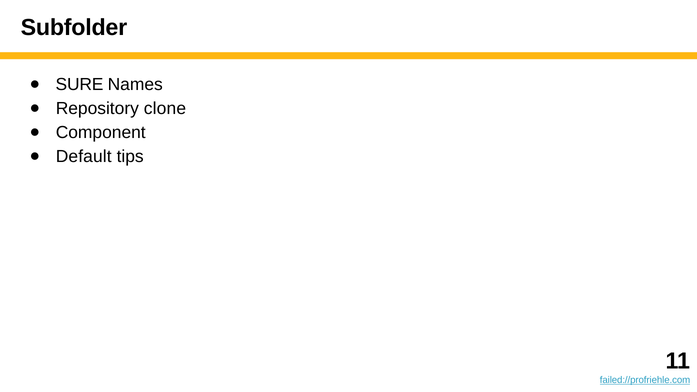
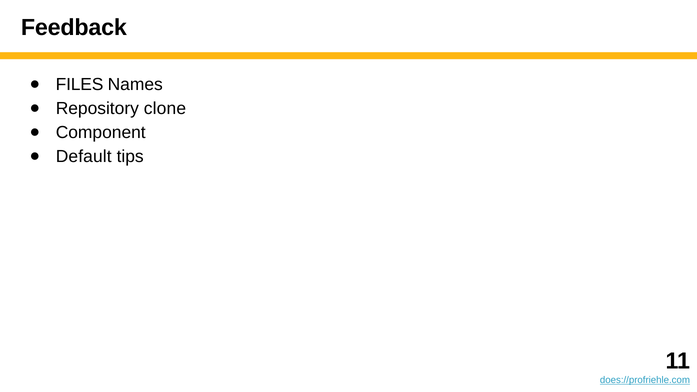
Subfolder: Subfolder -> Feedback
SURE: SURE -> FILES
failed://profriehle.com: failed://profriehle.com -> does://profriehle.com
